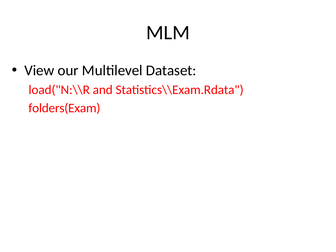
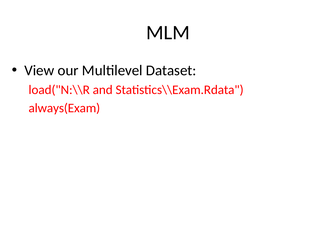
folders(Exam: folders(Exam -> always(Exam
